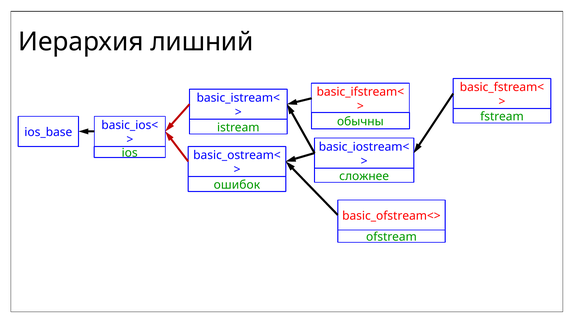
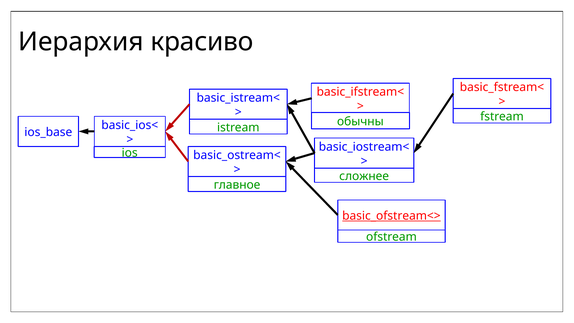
лишний: лишний -> красиво
ошибок: ошибок -> главное
basic_ofstream<> underline: none -> present
